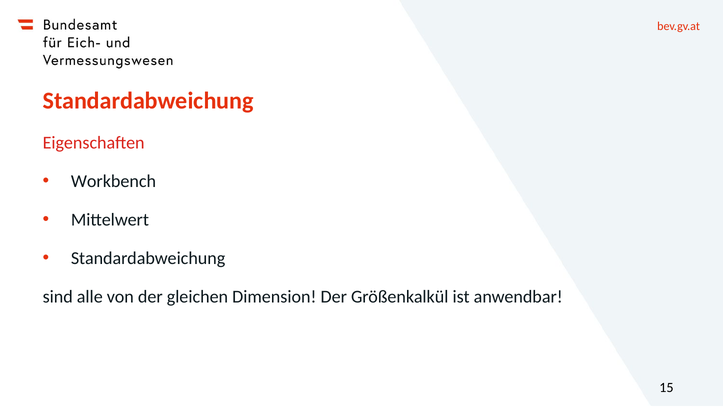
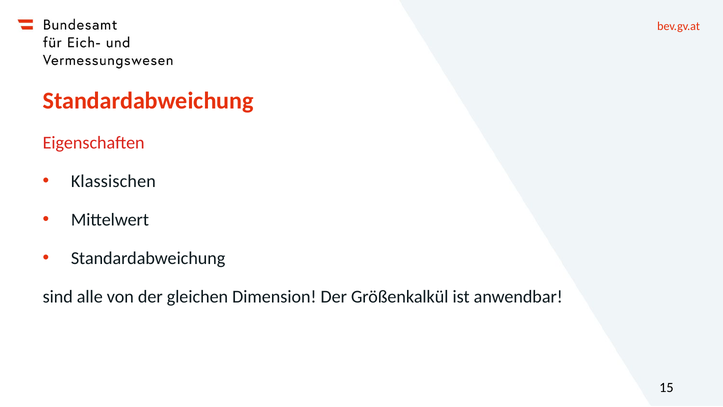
Workbench: Workbench -> Klassischen
